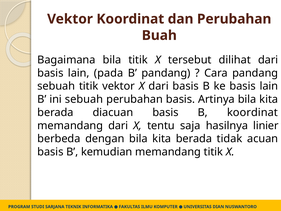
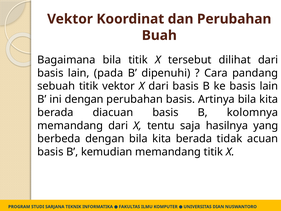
B pandang: pandang -> dipenuhi
ini sebuah: sebuah -> dengan
B koordinat: koordinat -> kolomnya
linier: linier -> yang
